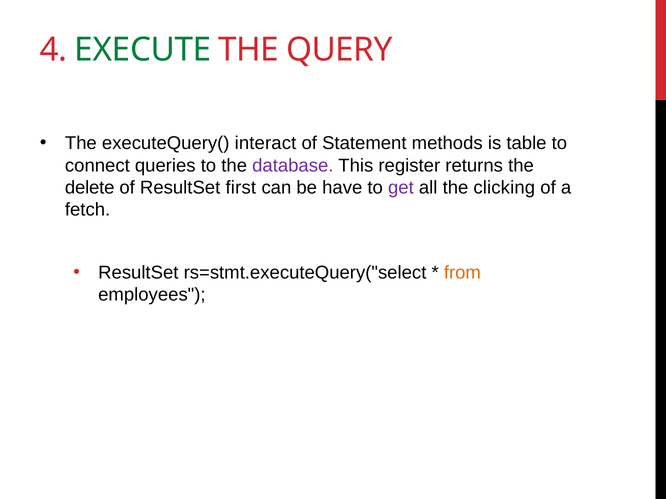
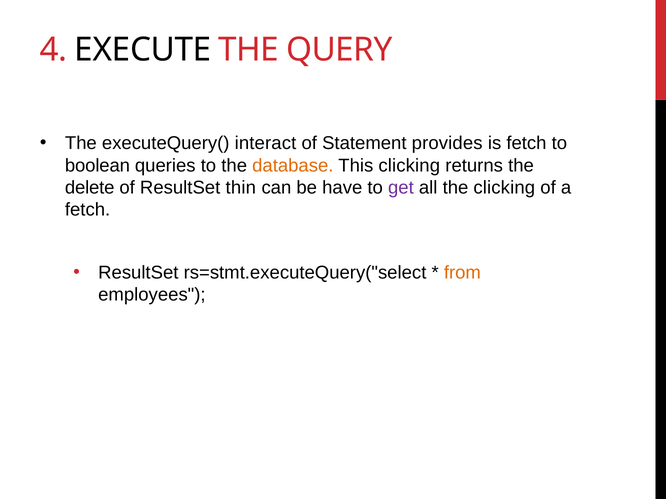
EXECUTE colour: green -> black
methods: methods -> provides
is table: table -> fetch
connect: connect -> boolean
database colour: purple -> orange
This register: register -> clicking
first: first -> thin
